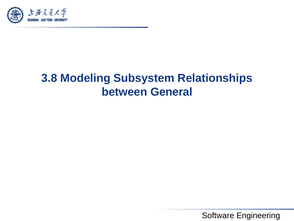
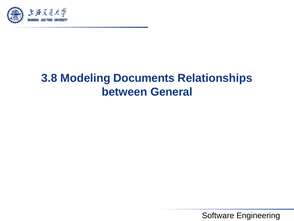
Subsystem: Subsystem -> Documents
